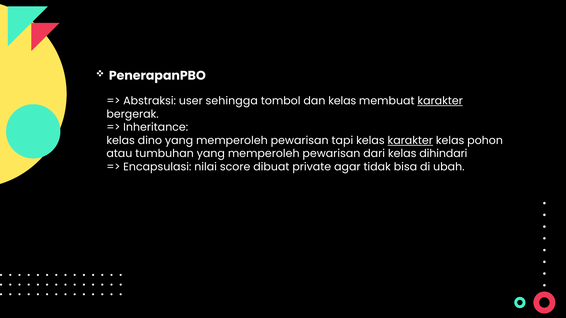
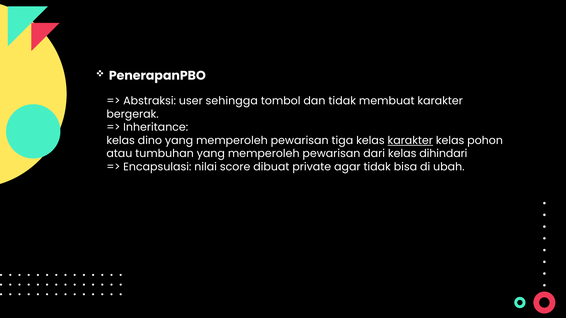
dan kelas: kelas -> tidak
karakter at (440, 101) underline: present -> none
tapi: tapi -> tiga
